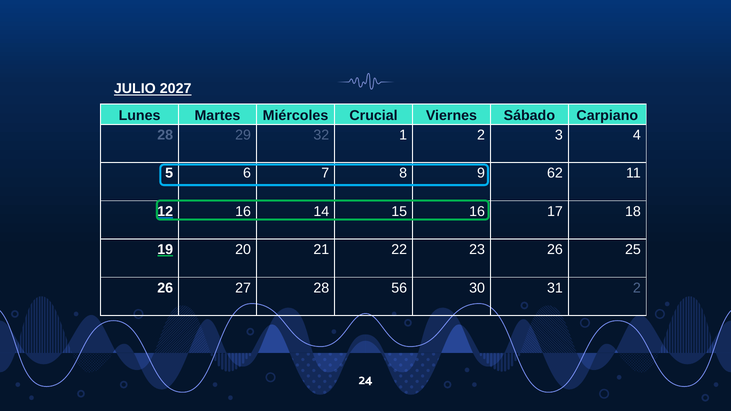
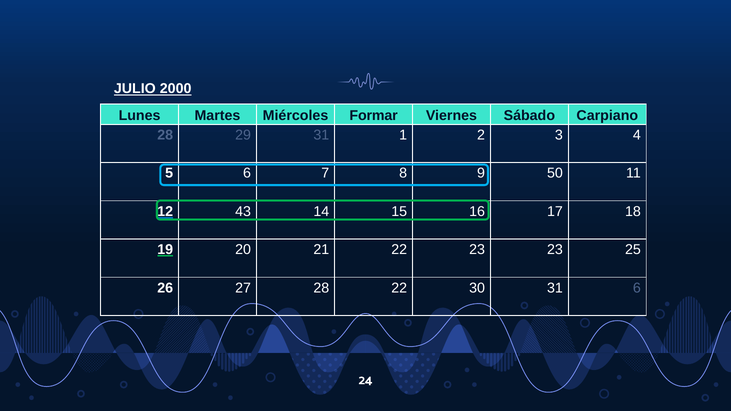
2027: 2027 -> 2000
Crucial: Crucial -> Formar
29 32: 32 -> 31
62: 62 -> 50
12 16: 16 -> 43
23 26: 26 -> 23
28 56: 56 -> 22
31 2: 2 -> 6
